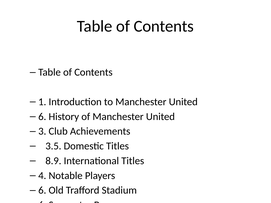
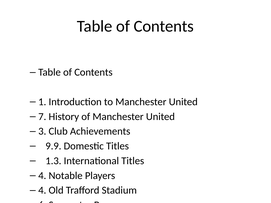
6 at (42, 117): 6 -> 7
3.5: 3.5 -> 9.9
8.9: 8.9 -> 1.3
6 at (42, 191): 6 -> 4
